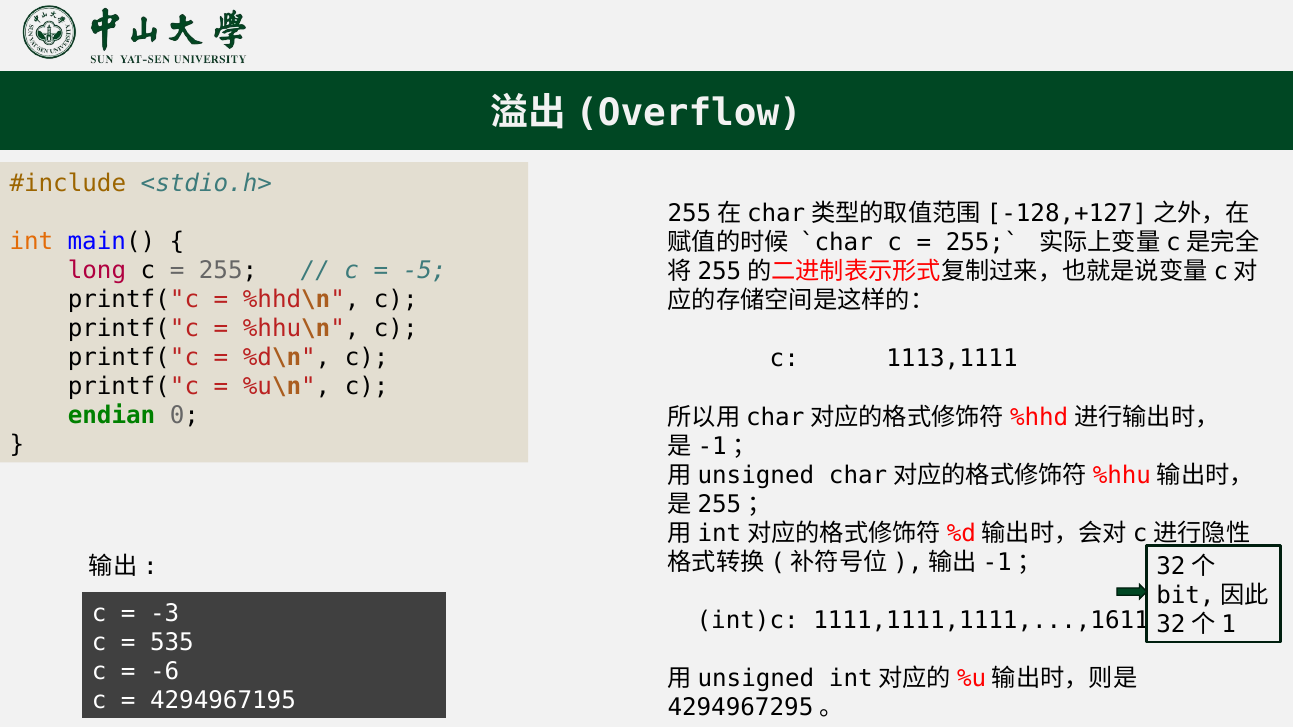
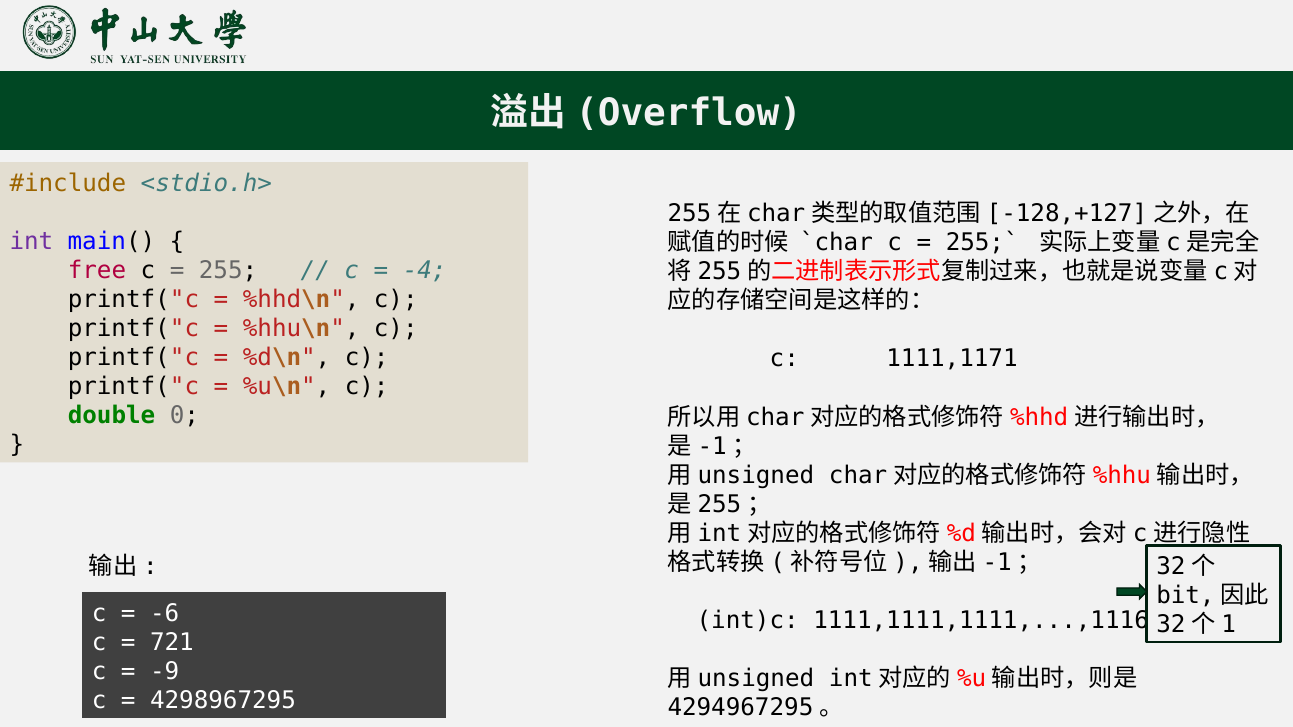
int colour: orange -> purple
long: long -> free
-5: -5 -> -4
1113,1111: 1113,1111 -> 1111,1171
endian: endian -> double
-3: -3 -> -6
1111,1111,1111,...,1611: 1111,1111,1111,...,1611 -> 1111,1111,1111,...,1116
535: 535 -> 721
-6: -6 -> -9
4294967195: 4294967195 -> 4298967295
